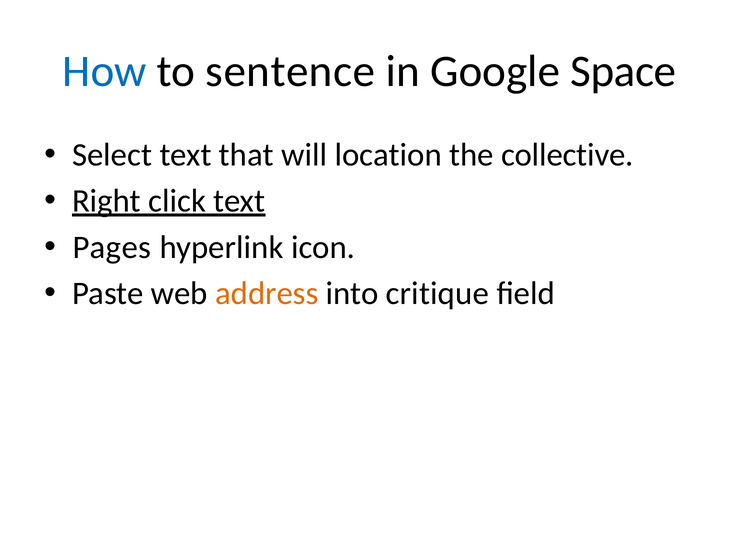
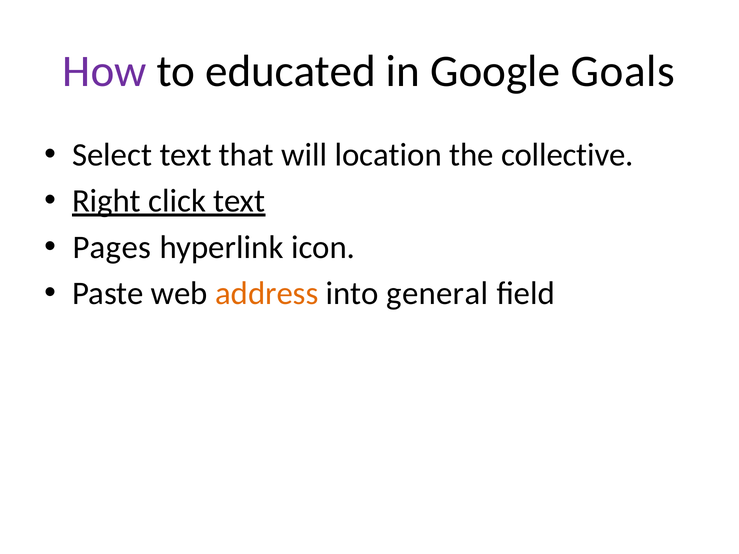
How colour: blue -> purple
sentence: sentence -> educated
Space: Space -> Goals
critique: critique -> general
